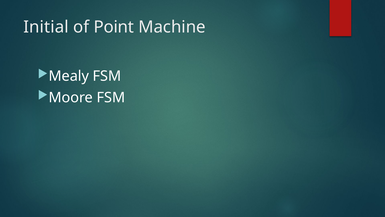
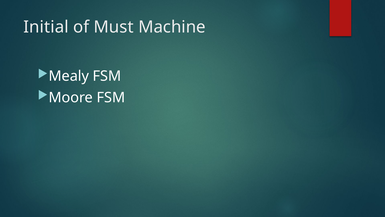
Point: Point -> Must
